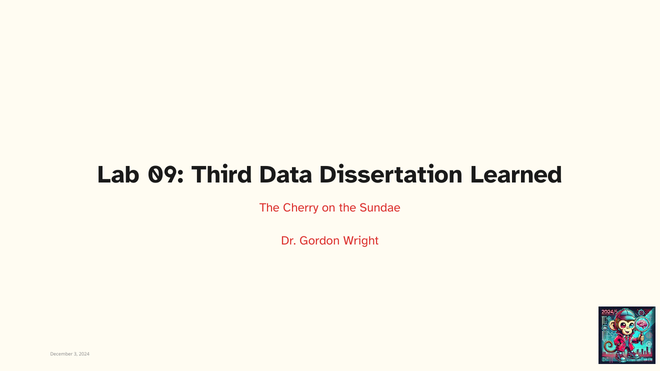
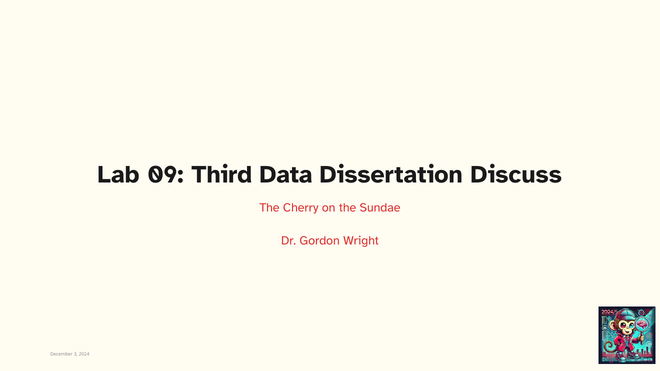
Learned: Learned -> Discuss
